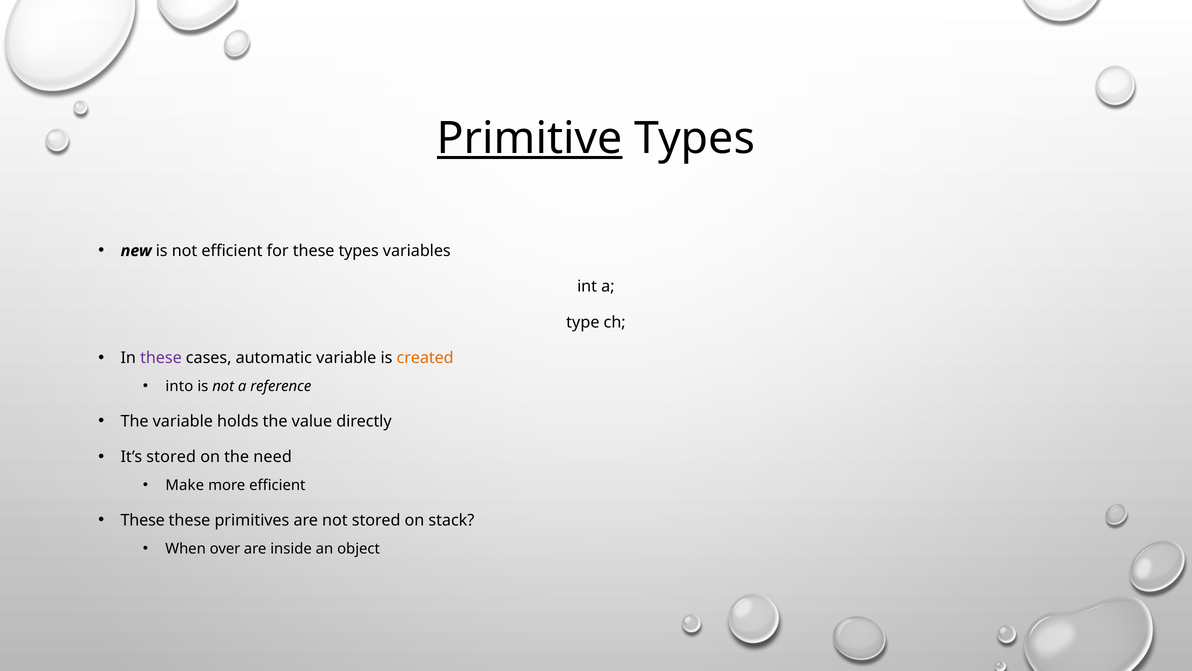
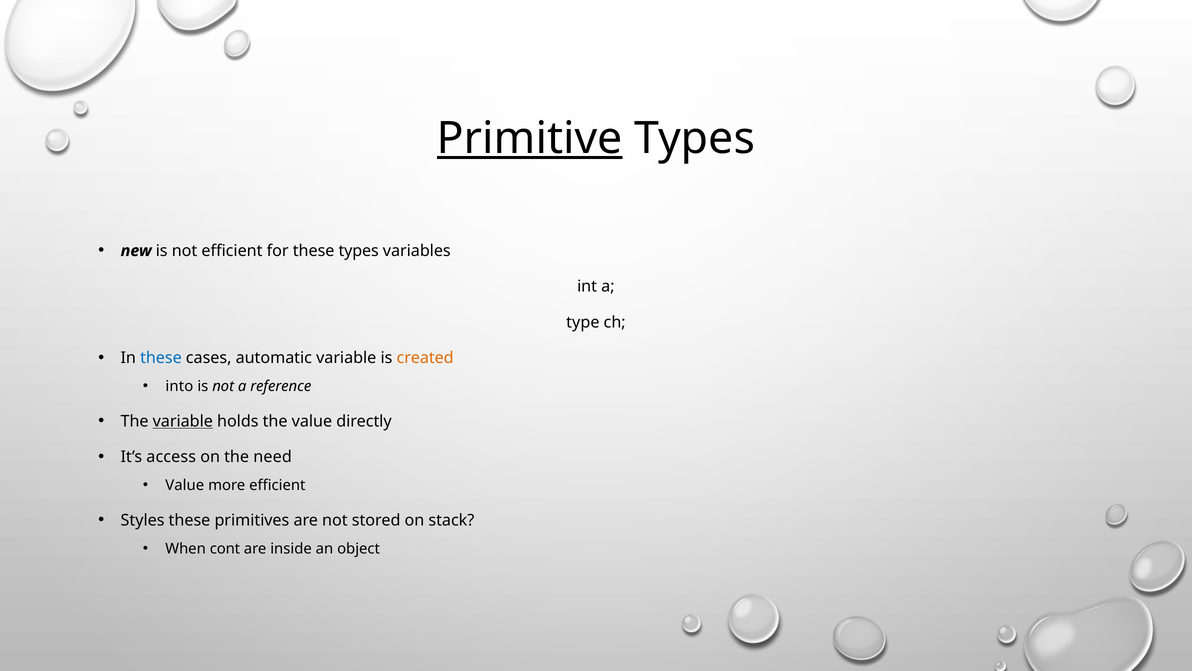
these at (161, 358) colour: purple -> blue
variable at (183, 421) underline: none -> present
It’s stored: stored -> access
Make at (185, 485): Make -> Value
These at (143, 520): These -> Styles
over: over -> cont
